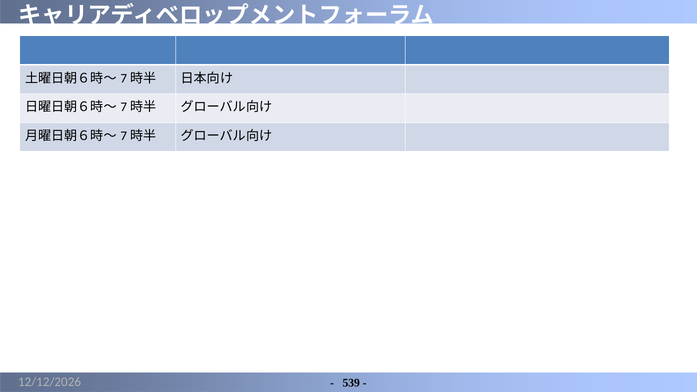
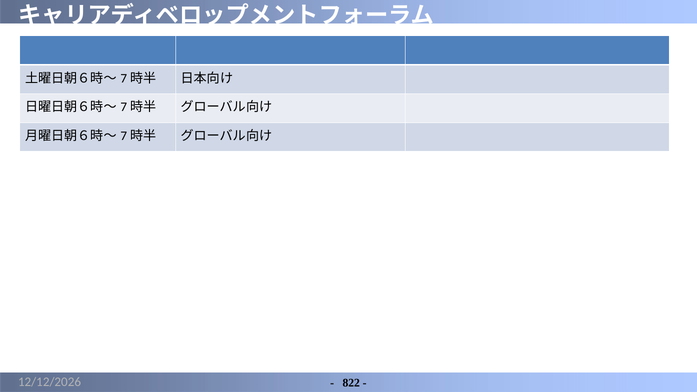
539: 539 -> 822
